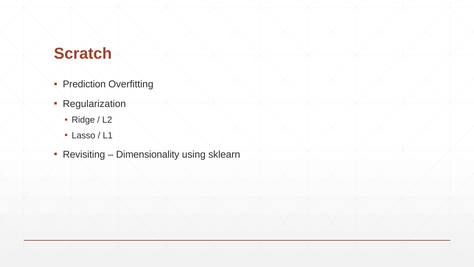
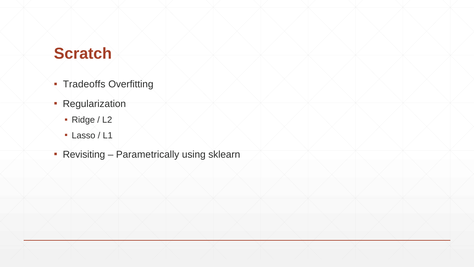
Prediction: Prediction -> Tradeoffs
Dimensionality: Dimensionality -> Parametrically
